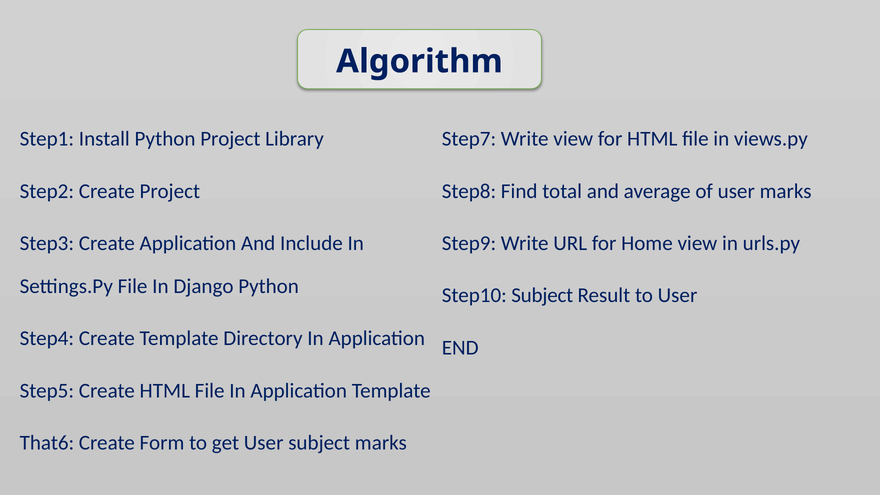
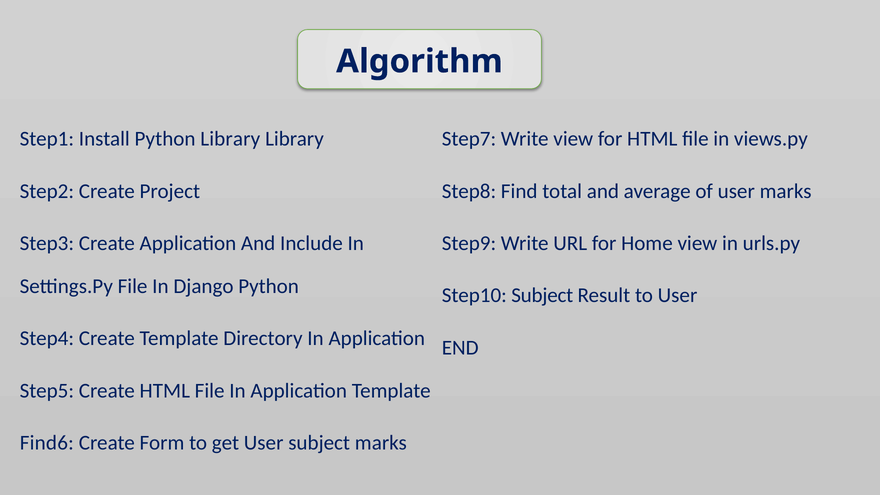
Python Project: Project -> Library
That6: That6 -> Find6
